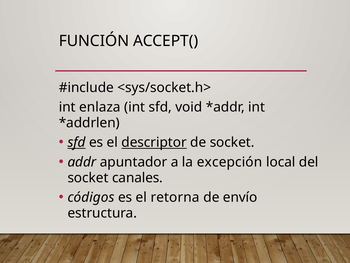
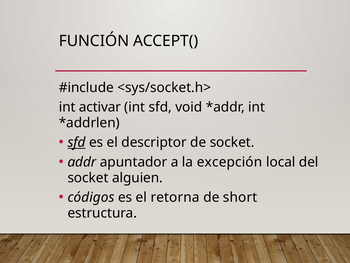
enlaza: enlaza -> activar
descriptor underline: present -> none
canales: canales -> alguien
envío: envío -> short
